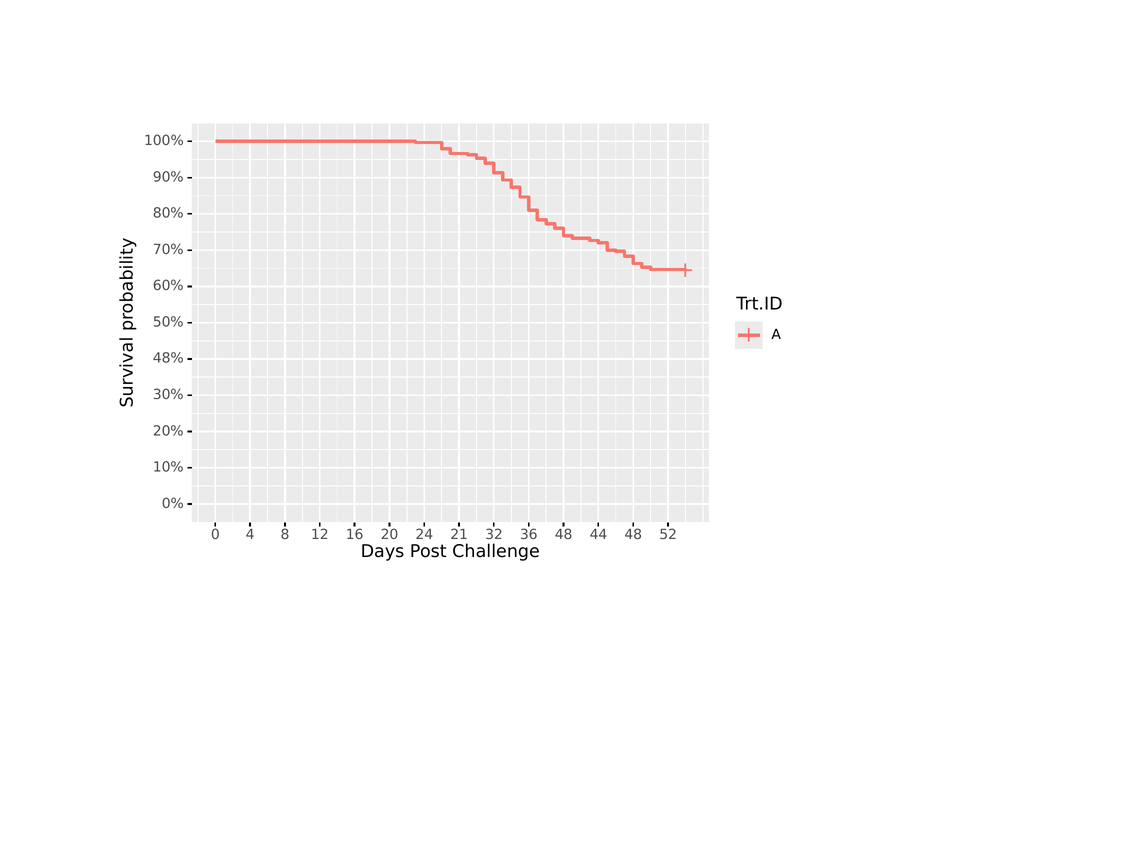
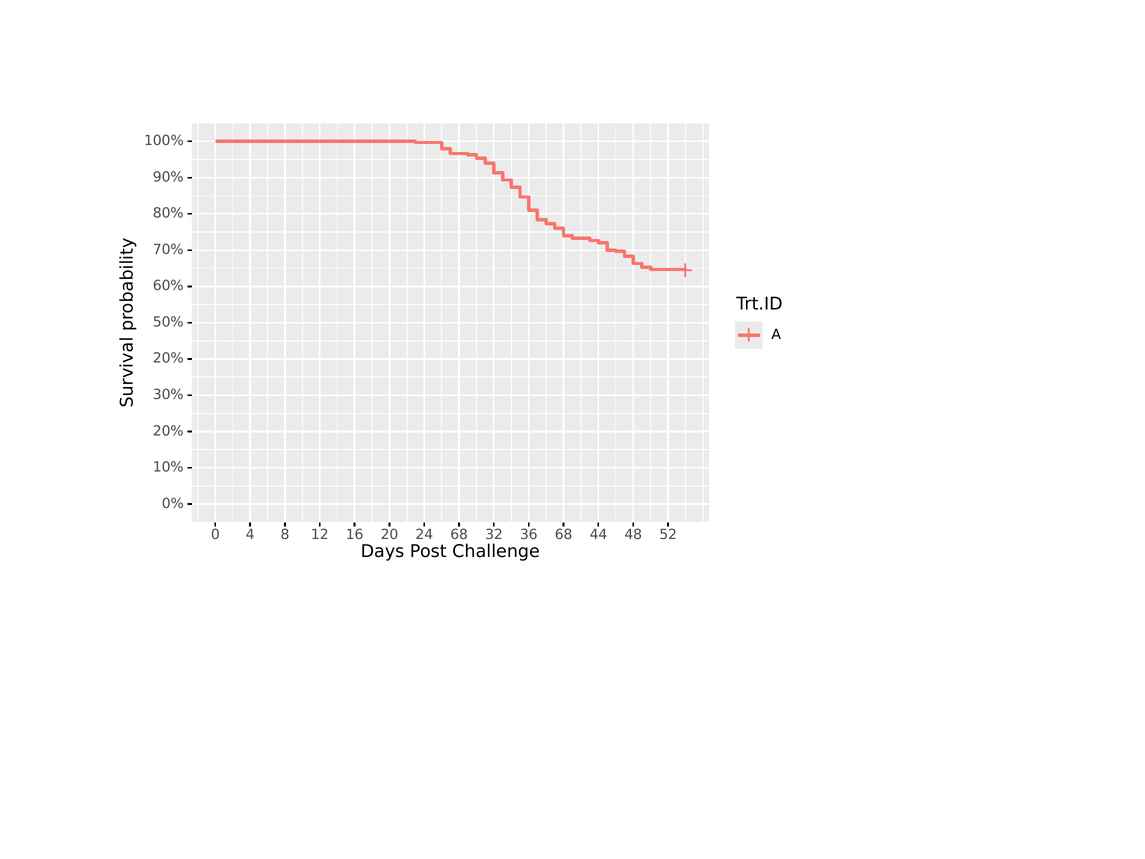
48% at (168, 358): 48% -> 20%
24 21: 21 -> 68
36 48: 48 -> 68
